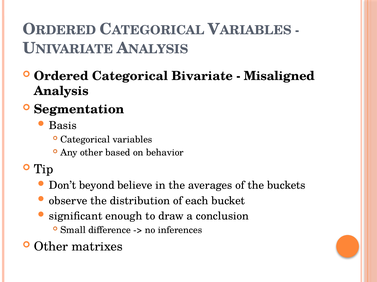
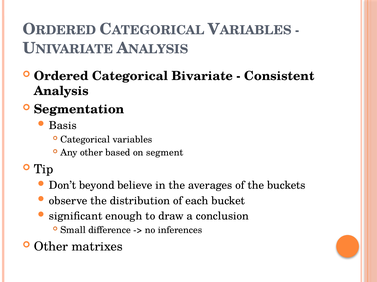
Misaligned: Misaligned -> Consistent
behavior: behavior -> segment
